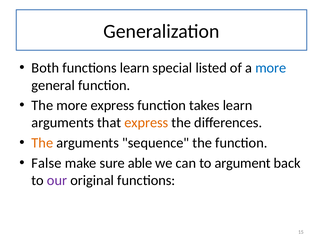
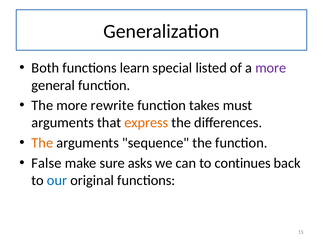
more at (271, 68) colour: blue -> purple
more express: express -> rewrite
takes learn: learn -> must
able: able -> asks
argument: argument -> continues
our colour: purple -> blue
